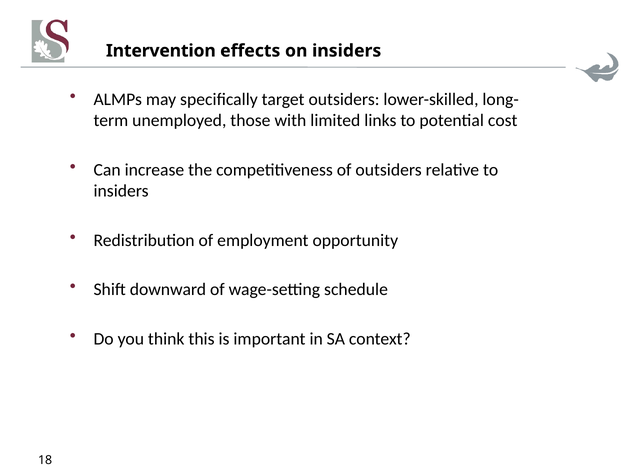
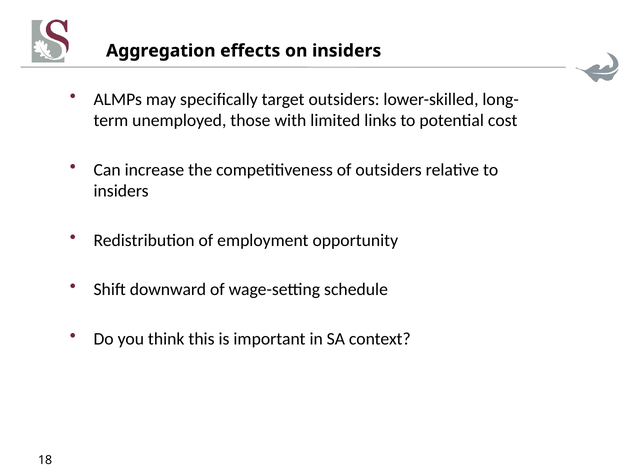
Intervention: Intervention -> Aggregation
